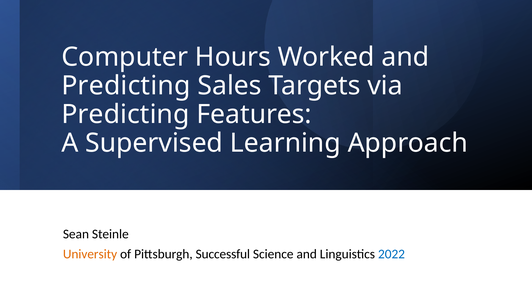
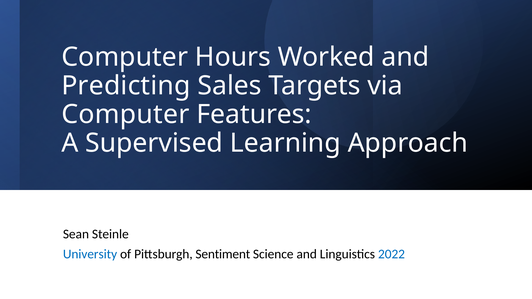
Predicting at (125, 115): Predicting -> Computer
University colour: orange -> blue
Successful: Successful -> Sentiment
